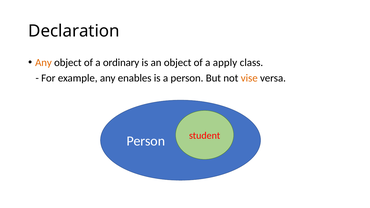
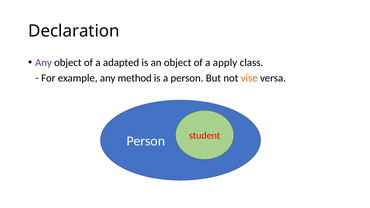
Any at (43, 63) colour: orange -> purple
ordinary: ordinary -> adapted
enables: enables -> method
